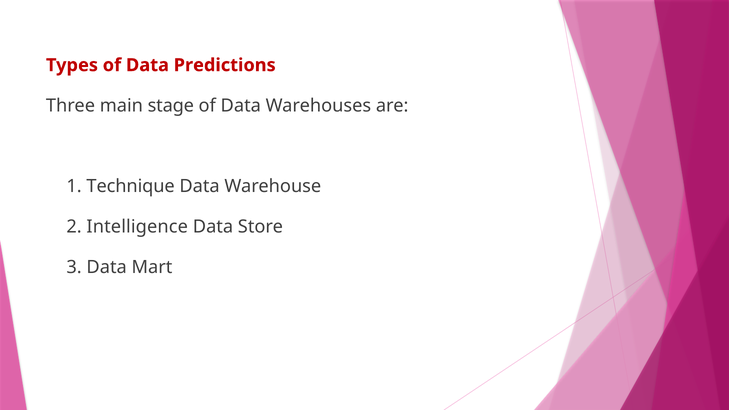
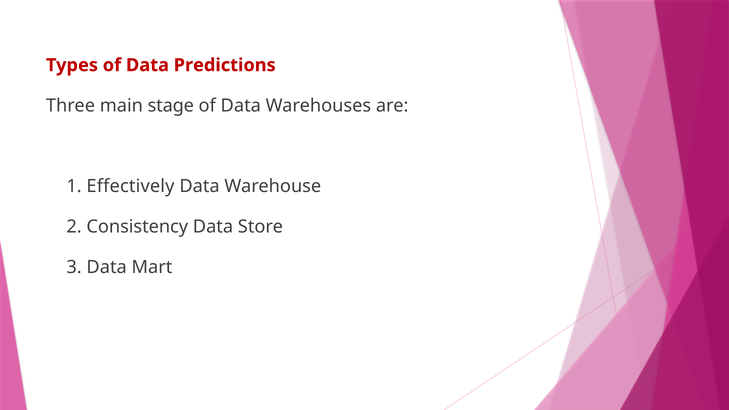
Technique: Technique -> Effectively
Intelligence: Intelligence -> Consistency
